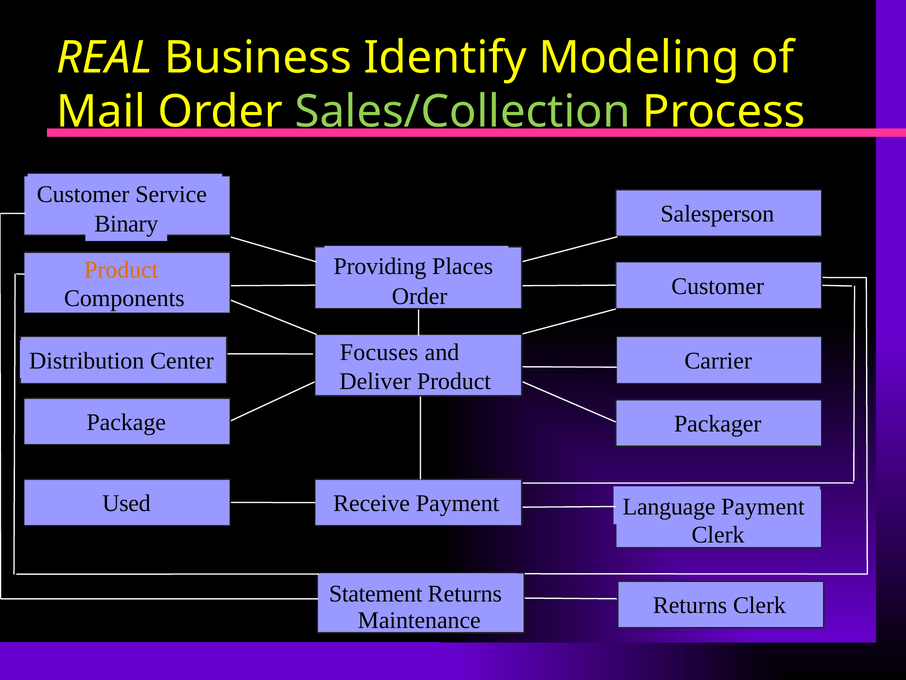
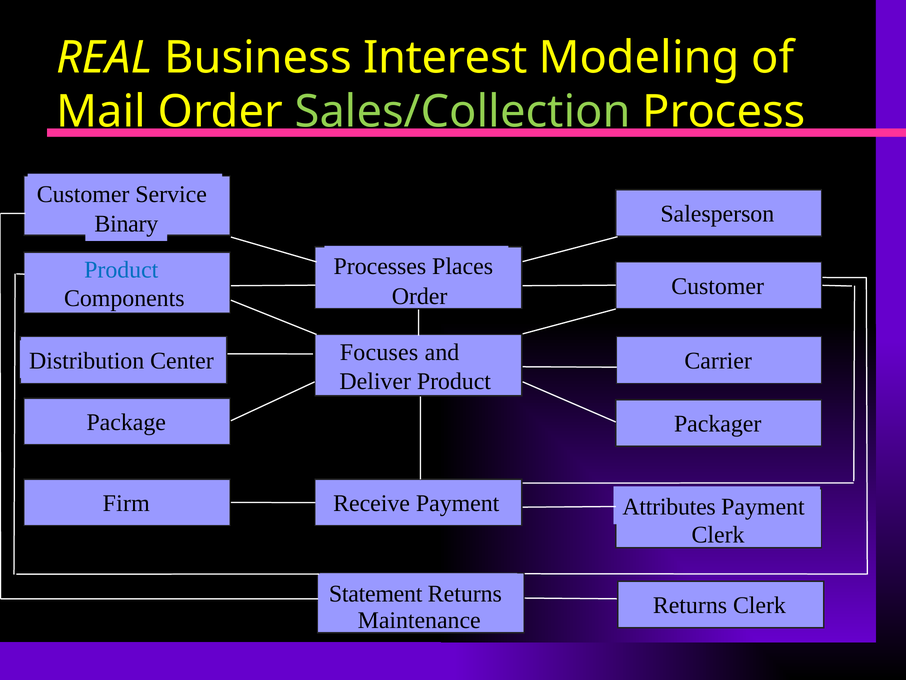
Identify: Identify -> Interest
Providing: Providing -> Processes
Product at (121, 270) colour: orange -> blue
Used: Used -> Firm
Language: Language -> Attributes
